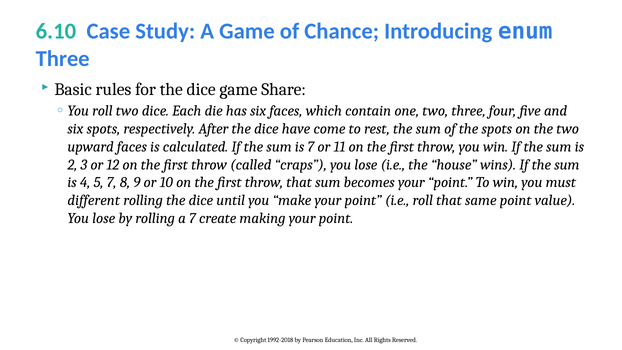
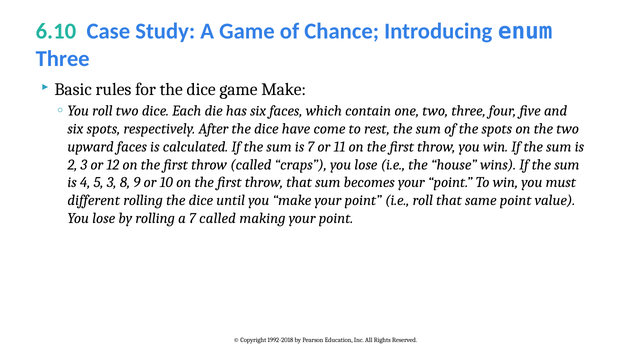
game Share: Share -> Make
5 7: 7 -> 3
7 create: create -> called
